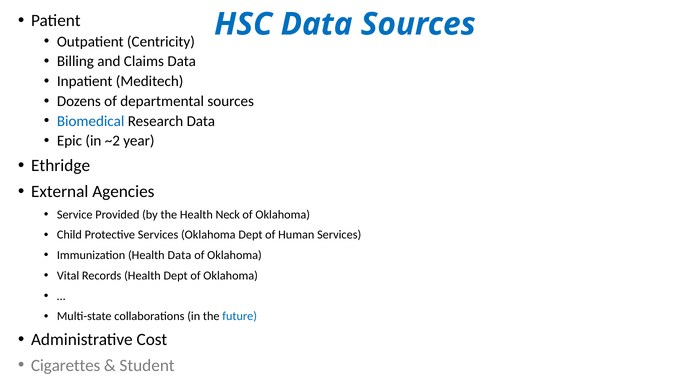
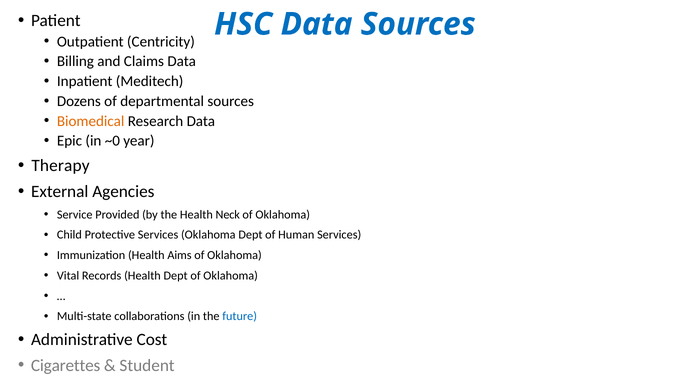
Biomedical colour: blue -> orange
~2: ~2 -> ~0
Ethridge: Ethridge -> Therapy
Health Data: Data -> Aims
